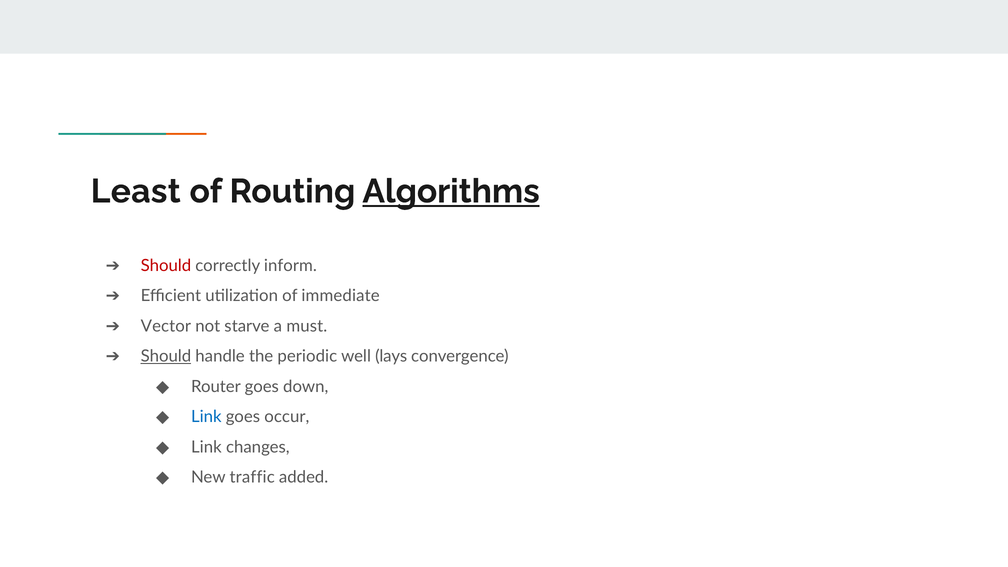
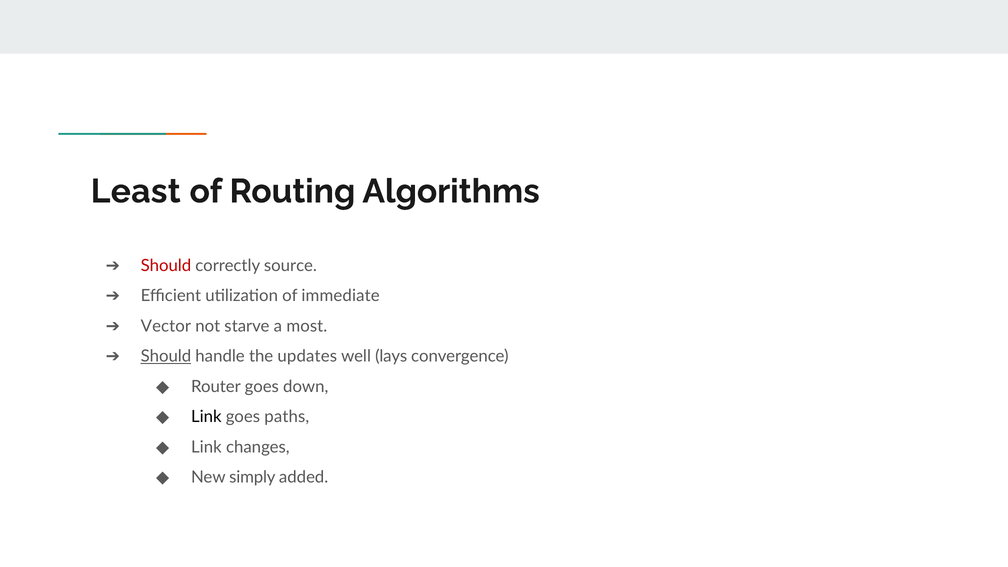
Algorithms underline: present -> none
inform: inform -> source
must: must -> most
periodic: periodic -> updates
Link at (206, 417) colour: blue -> black
occur: occur -> paths
traffic: traffic -> simply
